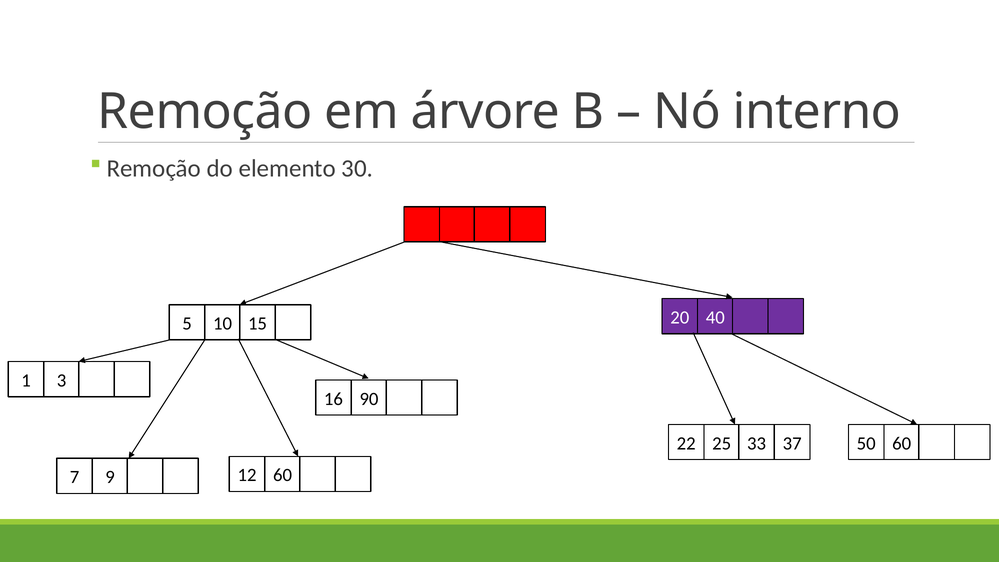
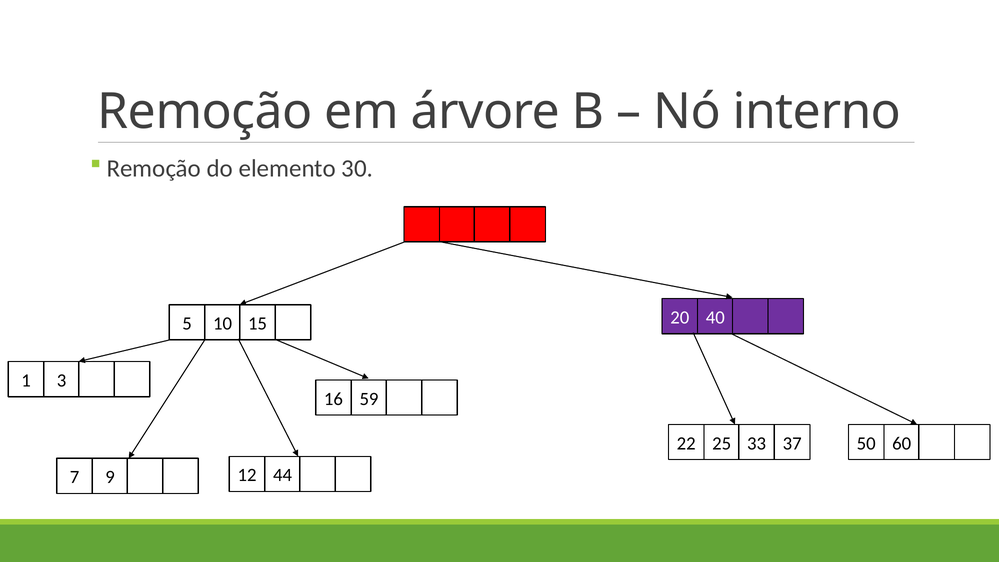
90: 90 -> 59
12 60: 60 -> 44
